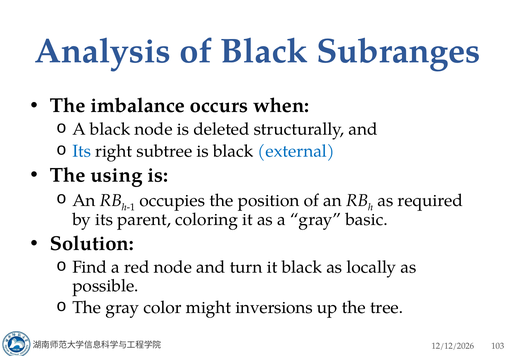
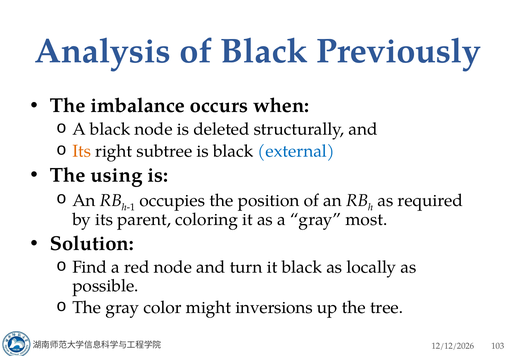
Subranges: Subranges -> Previously
Its at (82, 151) colour: blue -> orange
basic: basic -> most
